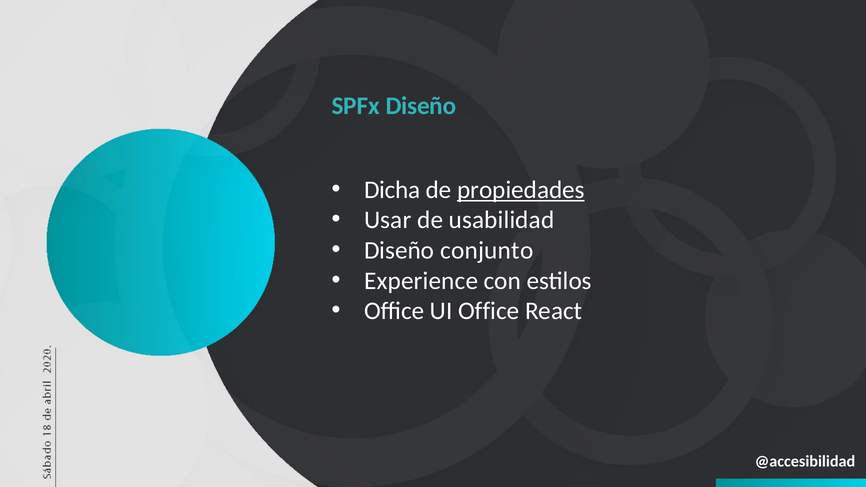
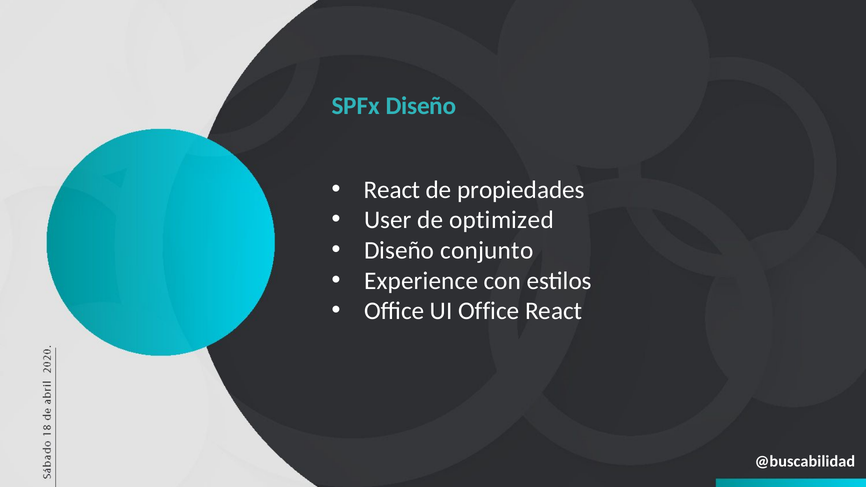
Dicha at (392, 190): Dicha -> React
propiedades underline: present -> none
Usar: Usar -> User
usabilidad: usabilidad -> optimized
@accesibilidad: @accesibilidad -> @buscabilidad
